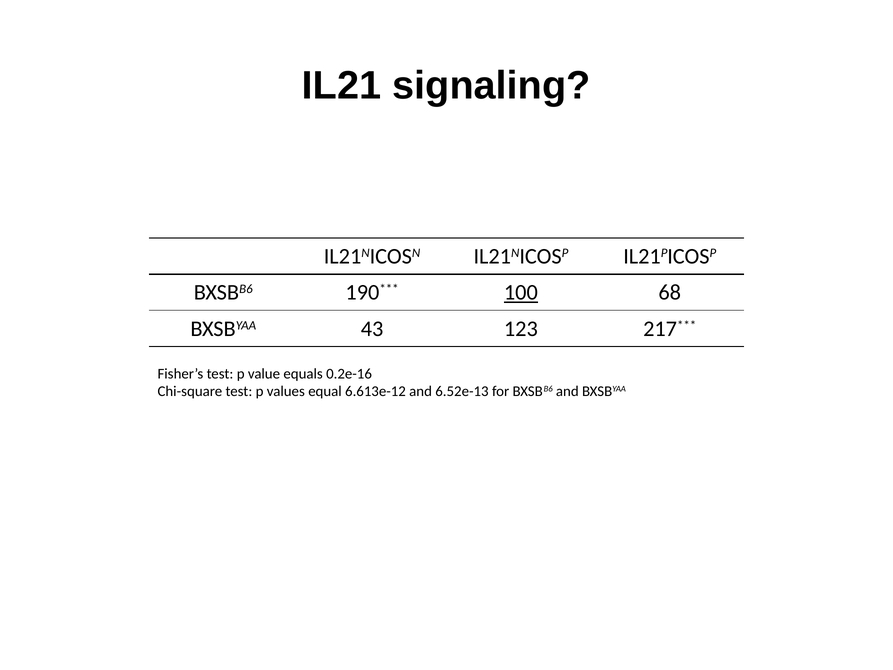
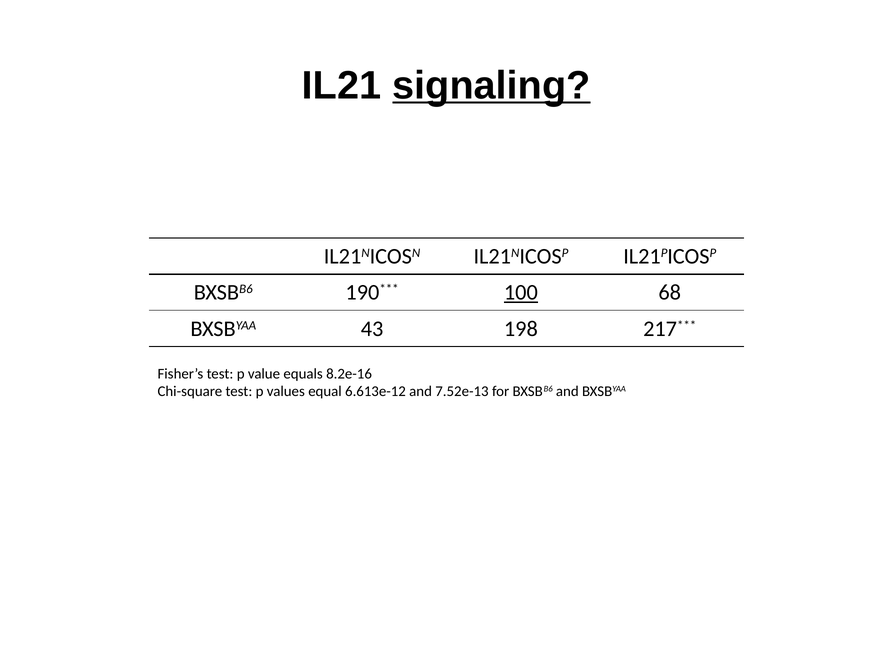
signaling underline: none -> present
123: 123 -> 198
0.2e-16: 0.2e-16 -> 8.2e-16
6.52e-13: 6.52e-13 -> 7.52e-13
